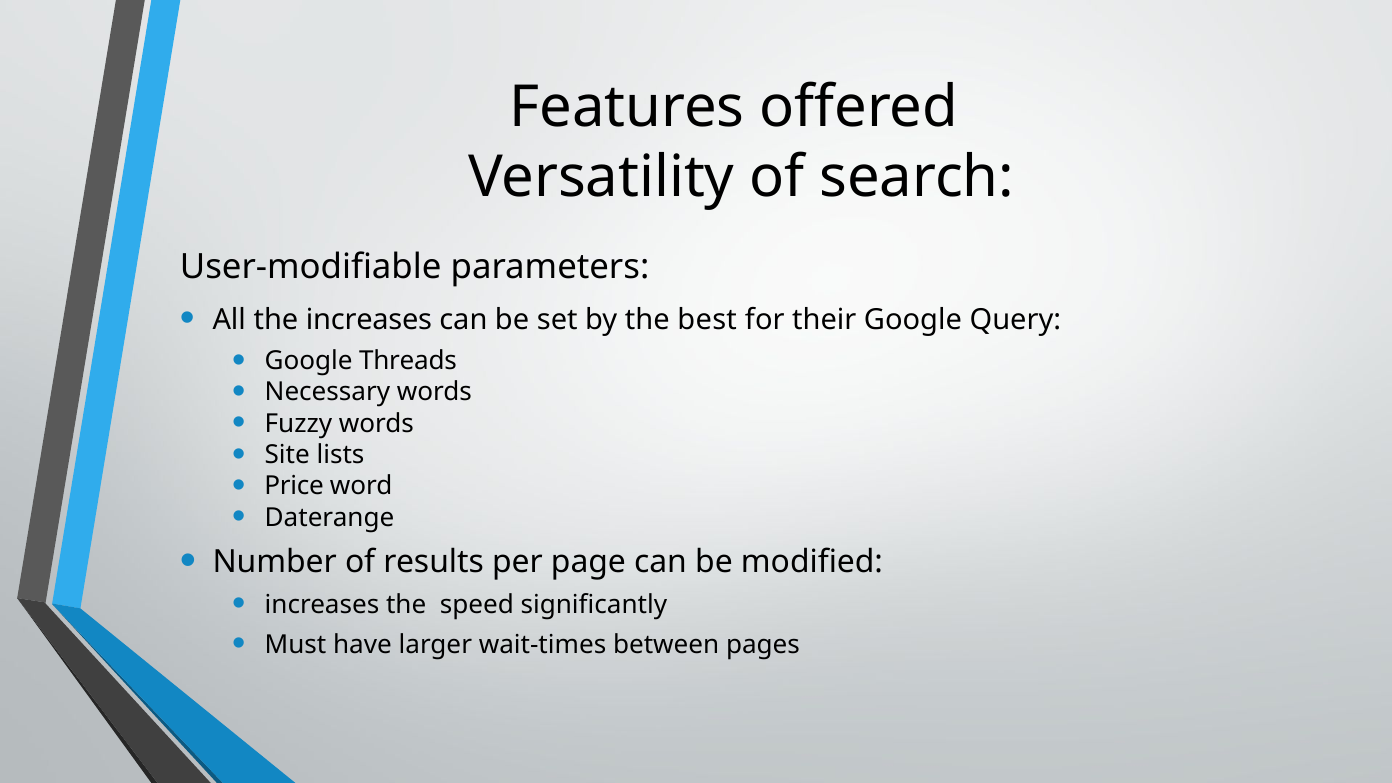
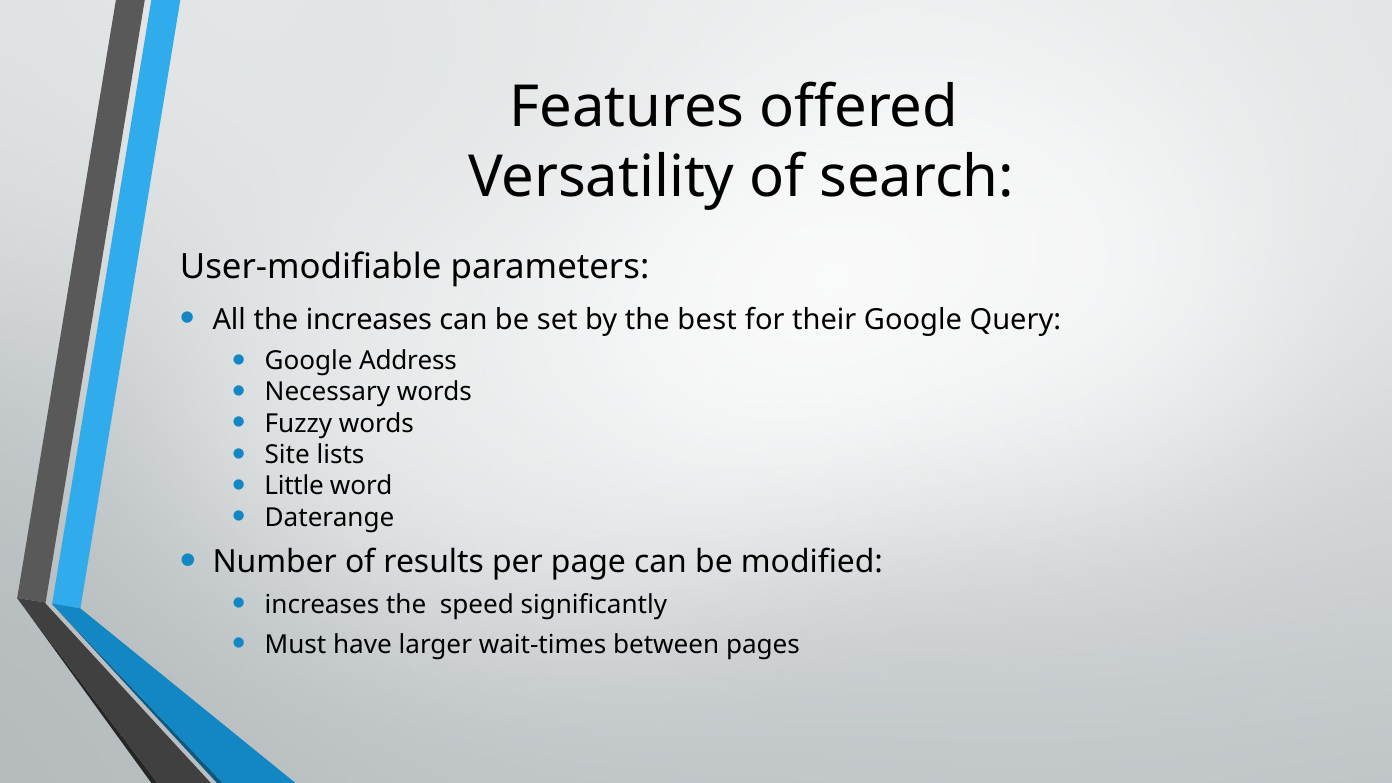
Threads: Threads -> Address
Price: Price -> Little
